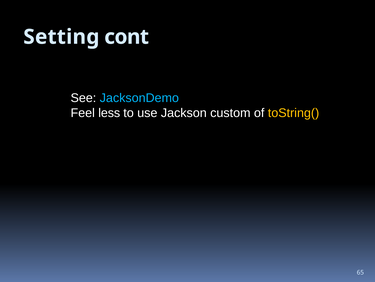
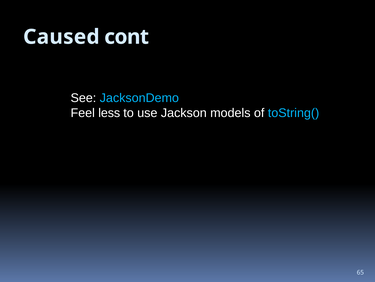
Setting: Setting -> Caused
custom: custom -> models
toString( colour: yellow -> light blue
